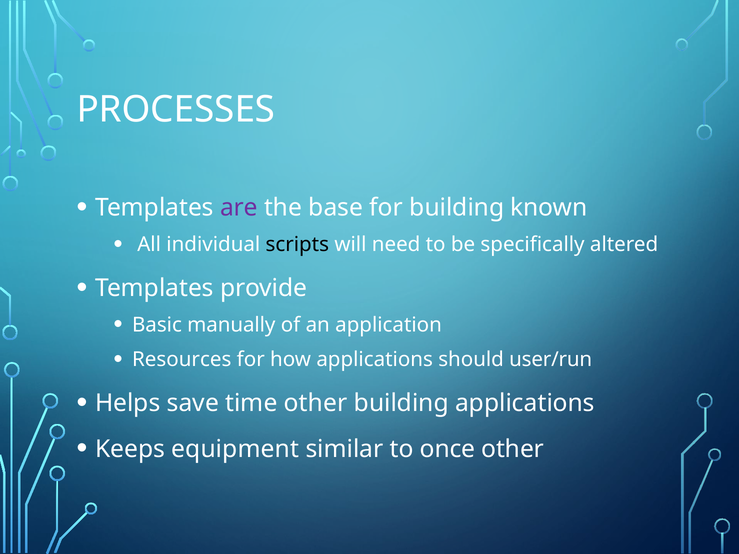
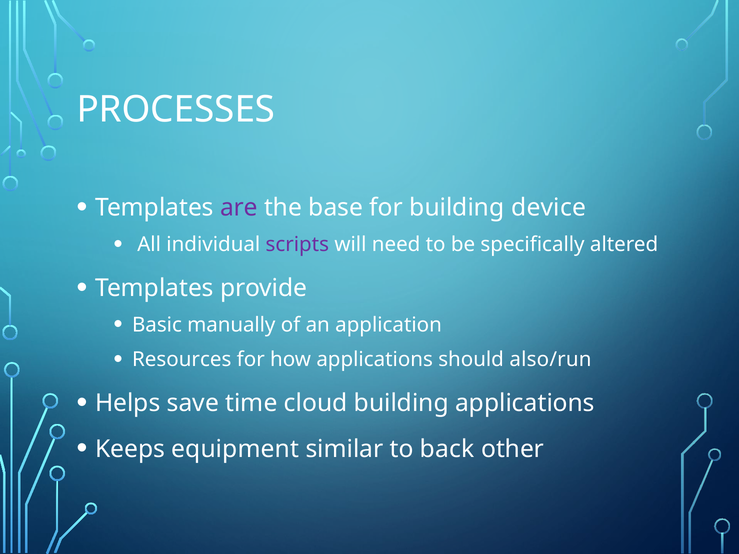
known: known -> device
scripts colour: black -> purple
user/run: user/run -> also/run
time other: other -> cloud
once: once -> back
